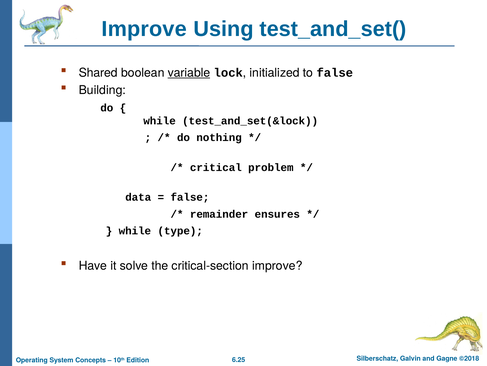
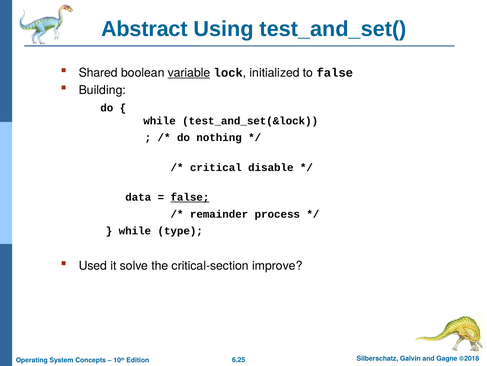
Improve at (144, 29): Improve -> Abstract
problem: problem -> disable
false at (190, 197) underline: none -> present
ensures: ensures -> process
Have: Have -> Used
